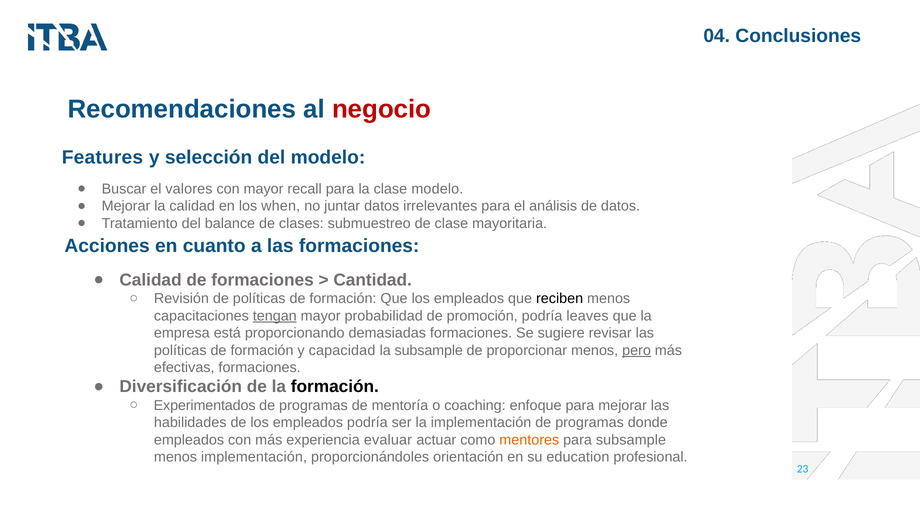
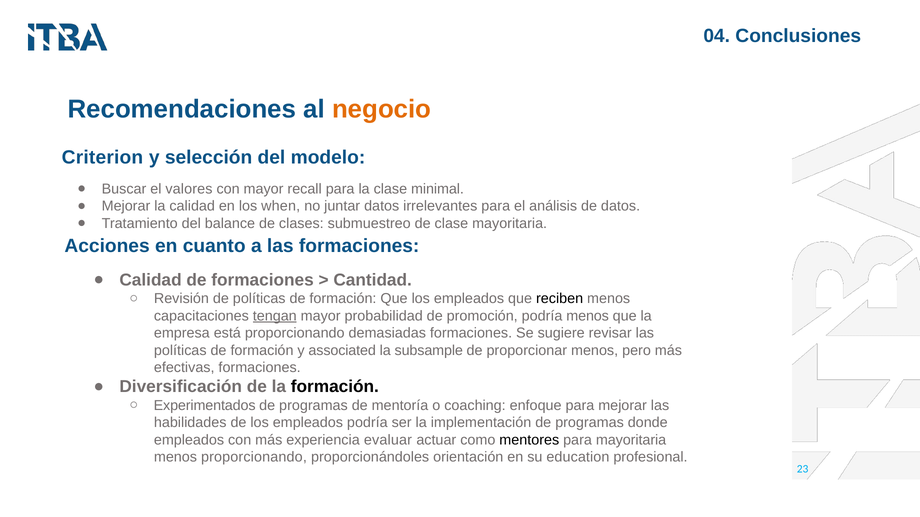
negocio colour: red -> orange
Features: Features -> Criterion
clase modelo: modelo -> minimal
podría leaves: leaves -> menos
capacidad: capacidad -> associated
pero underline: present -> none
mentores colour: orange -> black
para subsample: subsample -> mayoritaria
menos implementación: implementación -> proporcionando
